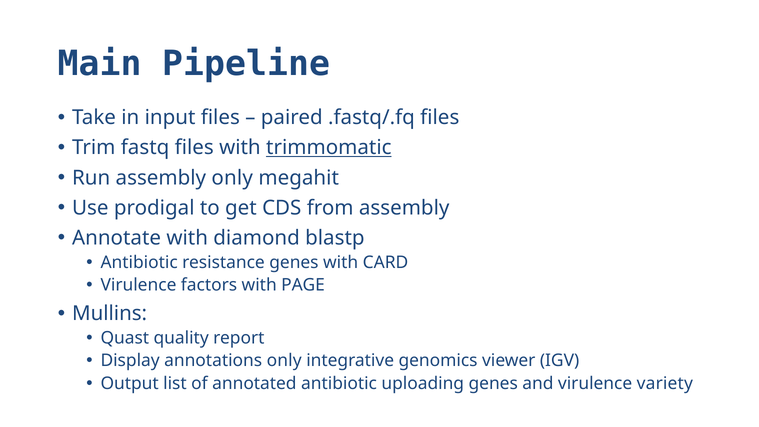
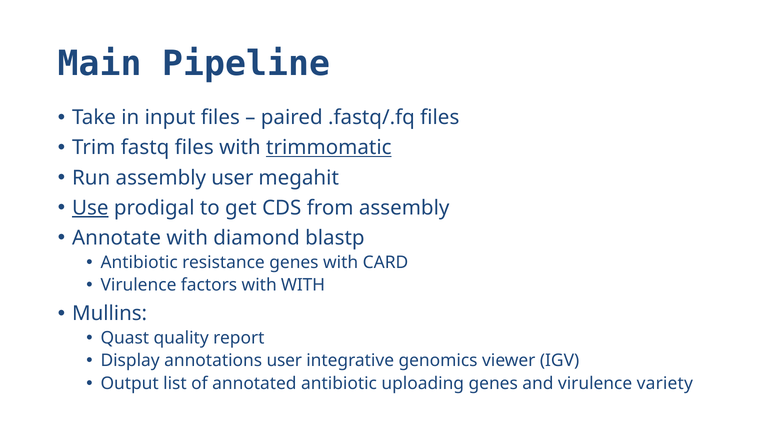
assembly only: only -> user
Use underline: none -> present
with PAGE: PAGE -> WITH
annotations only: only -> user
